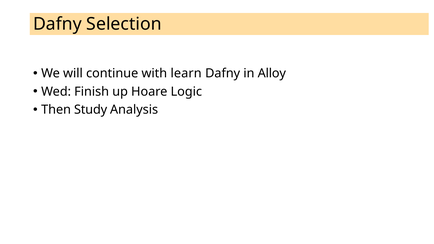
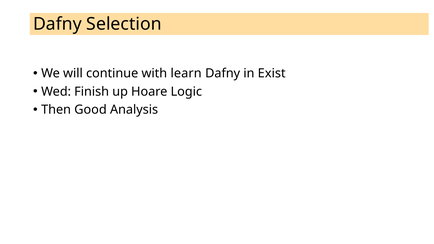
Alloy: Alloy -> Exist
Study: Study -> Good
